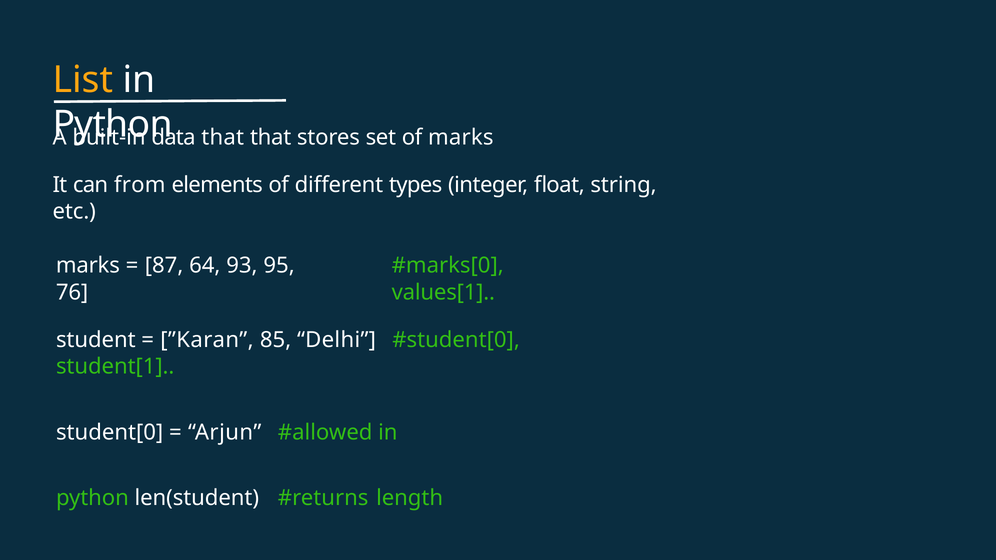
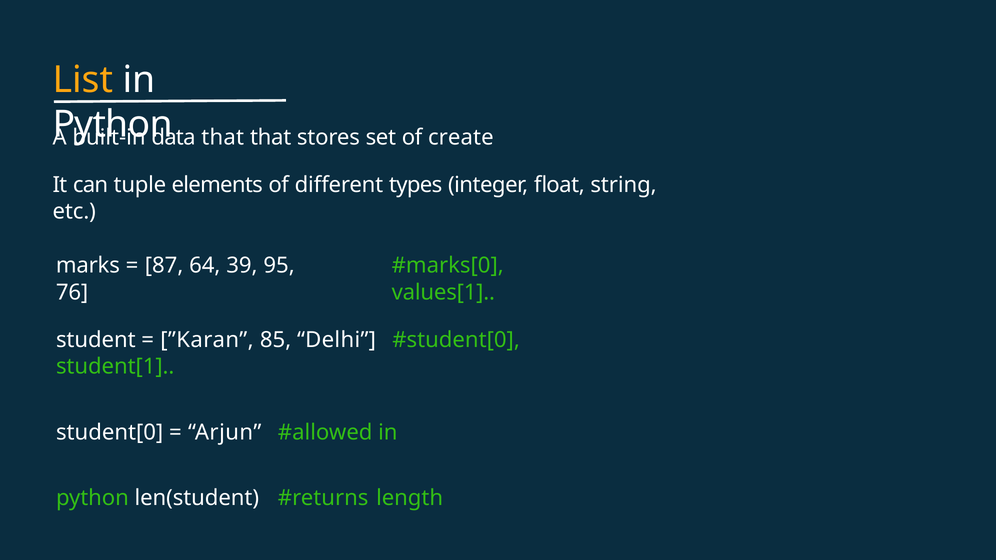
of marks: marks -> create
from: from -> tuple
93: 93 -> 39
